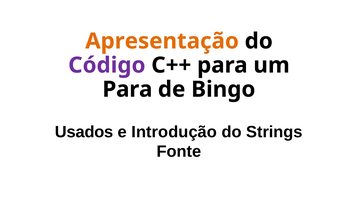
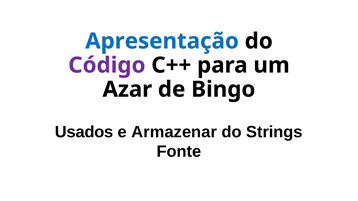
Apresentação colour: orange -> blue
Para at (127, 90): Para -> Azar
Introdução: Introdução -> Armazenar
